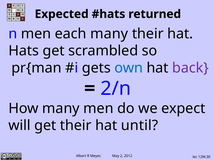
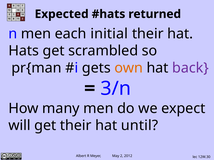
each many: many -> initial
own colour: blue -> orange
2/n: 2/n -> 3/n
